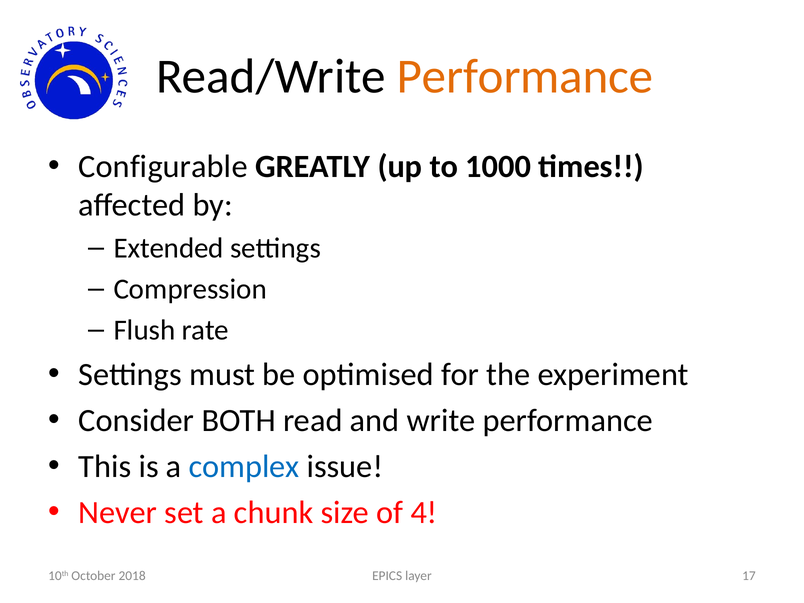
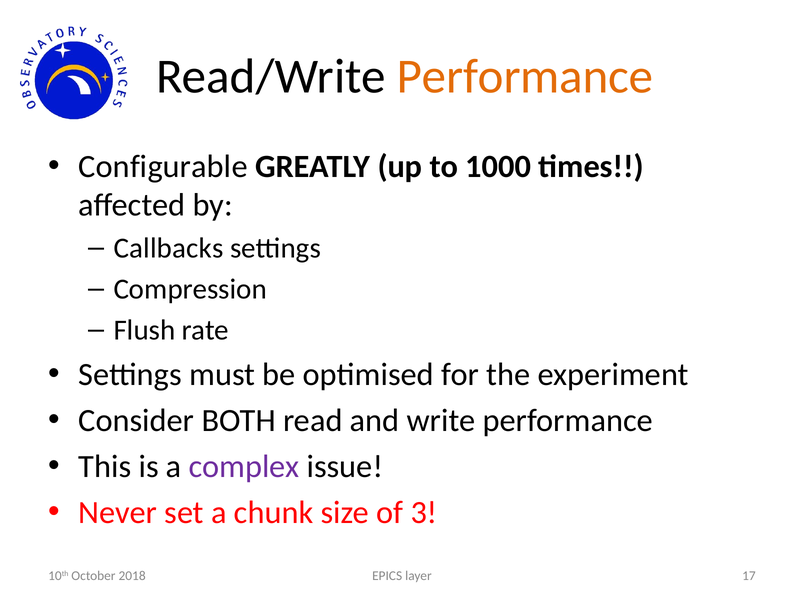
Extended: Extended -> Callbacks
complex colour: blue -> purple
4: 4 -> 3
